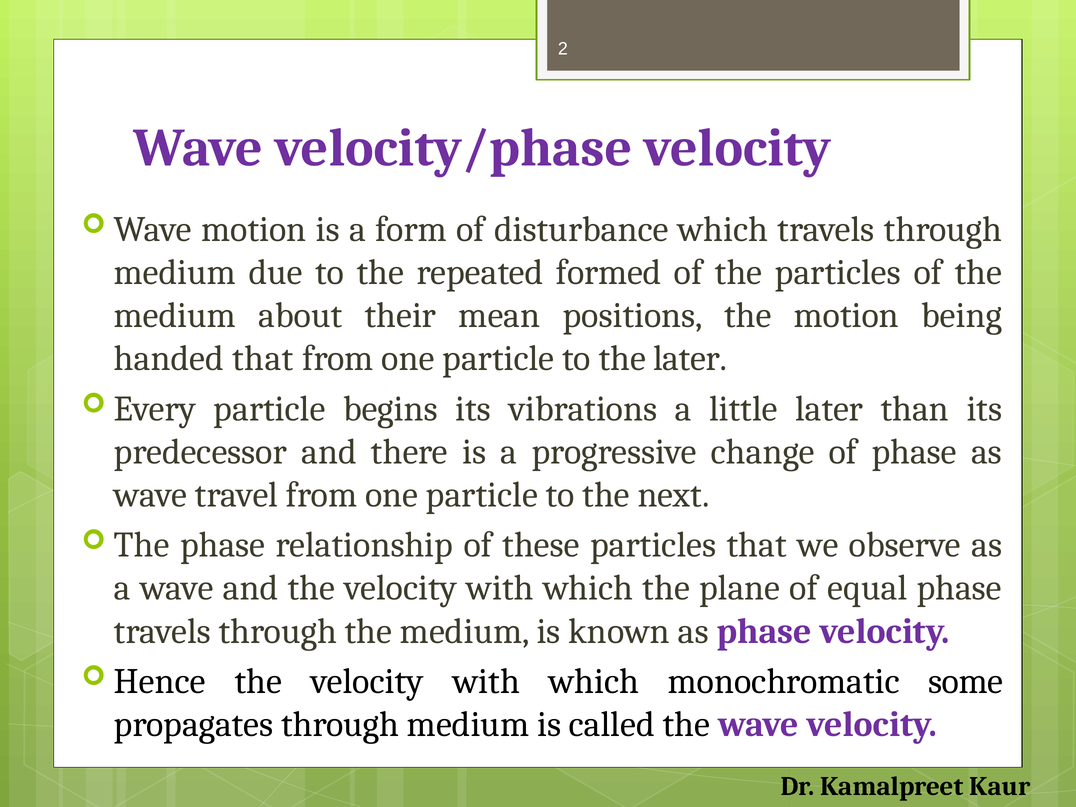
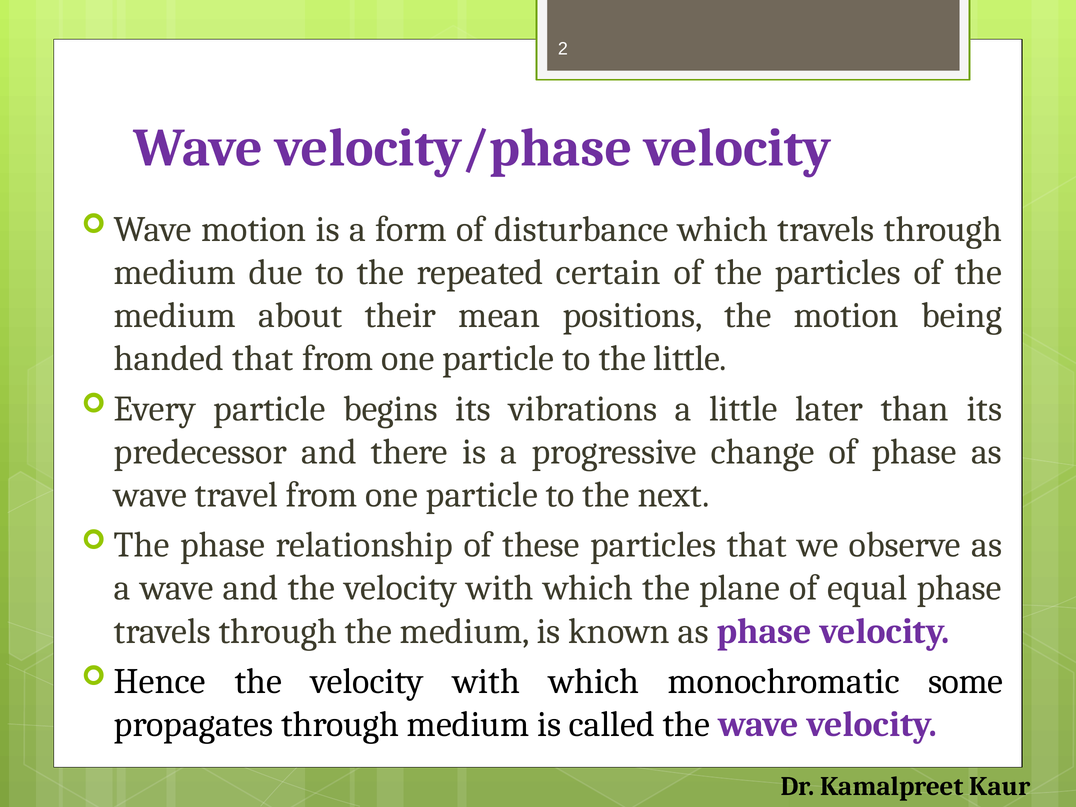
formed: formed -> certain
the later: later -> little
